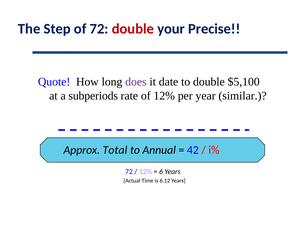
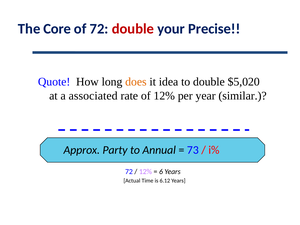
Step: Step -> Core
does colour: purple -> orange
date: date -> idea
$5,100: $5,100 -> $5,020
subperiods: subperiods -> associated
Total: Total -> Party
42: 42 -> 73
